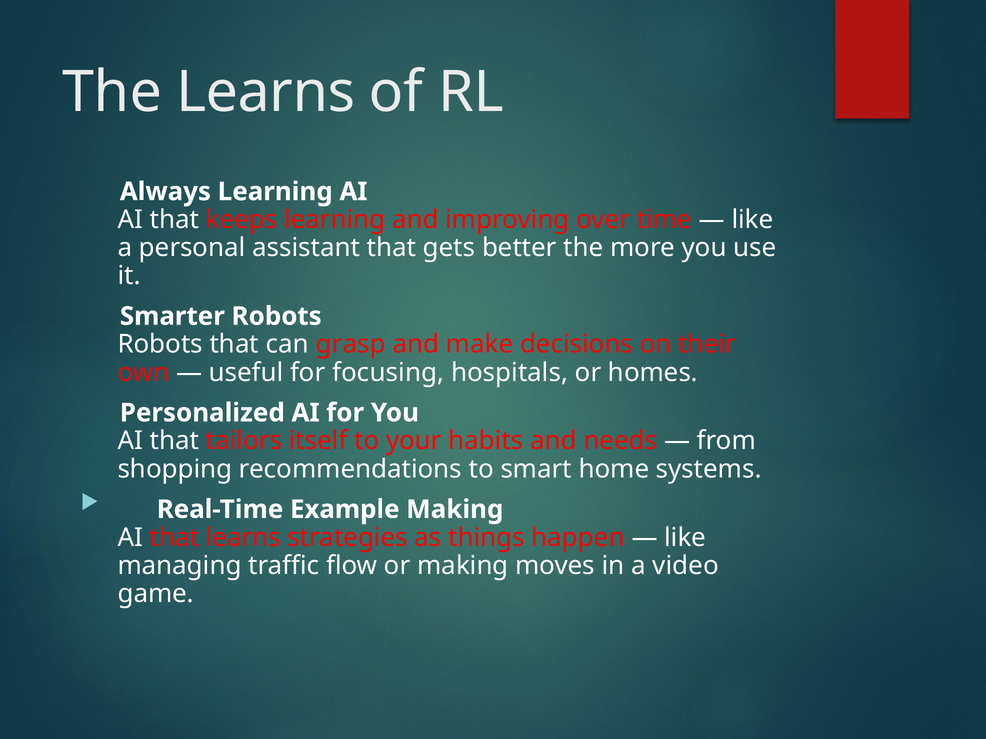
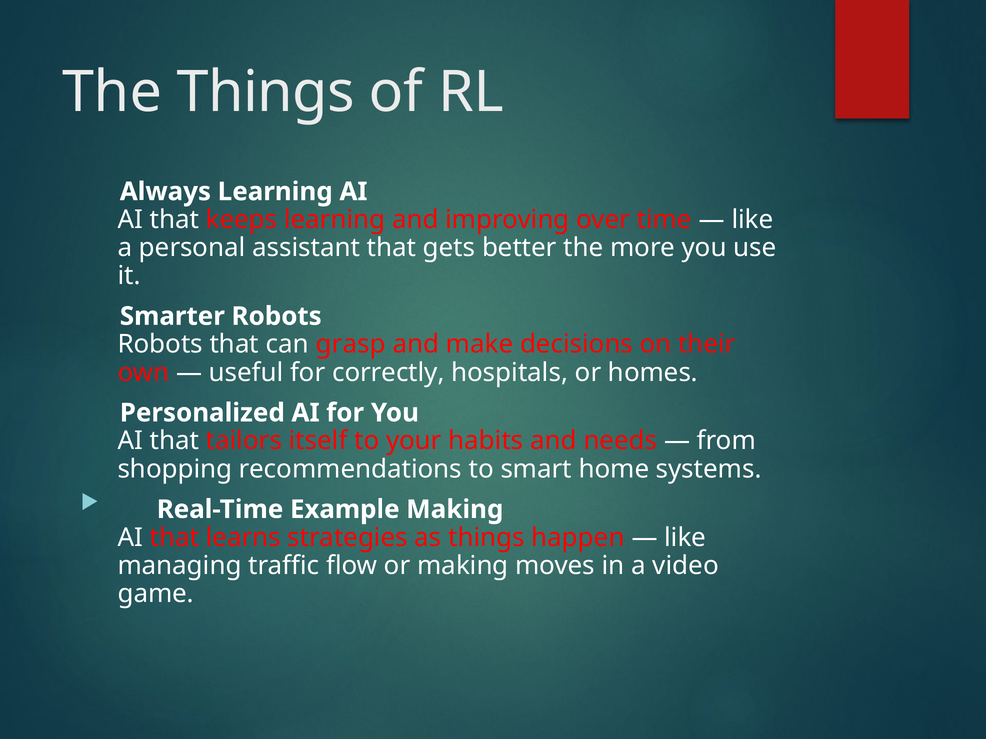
The Learns: Learns -> Things
focusing: focusing -> correctly
